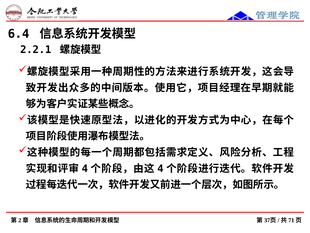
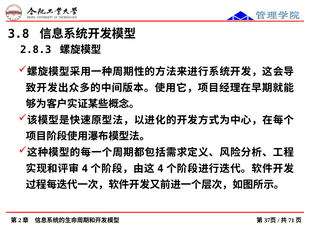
6.4: 6.4 -> 3.8
2.2.1: 2.2.1 -> 2.8.3
